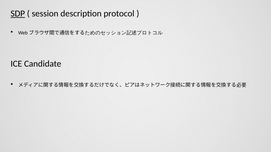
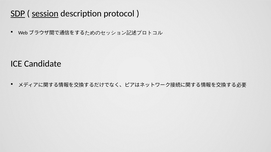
session underline: none -> present
